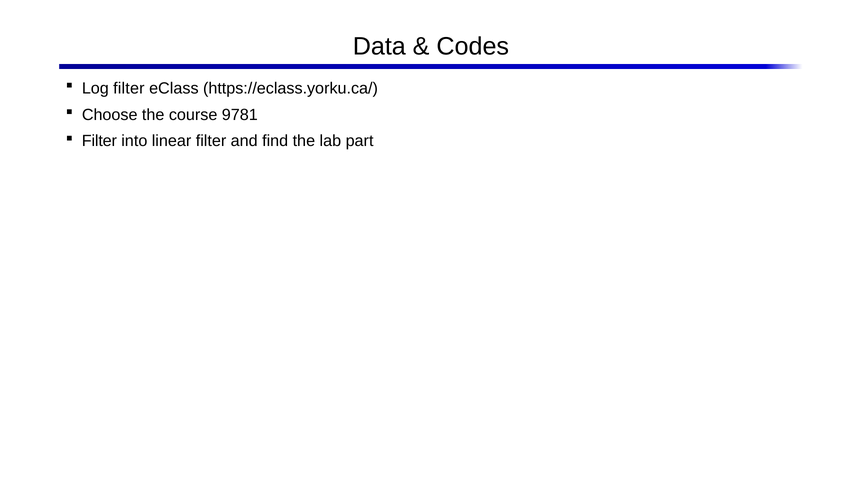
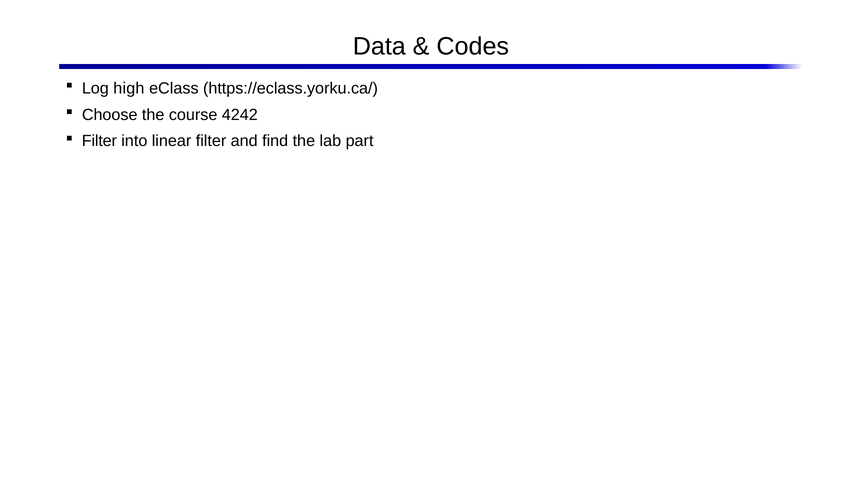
Log filter: filter -> high
9781: 9781 -> 4242
